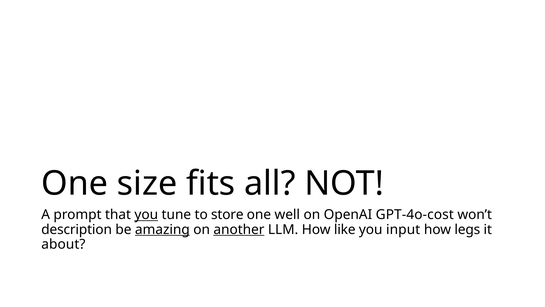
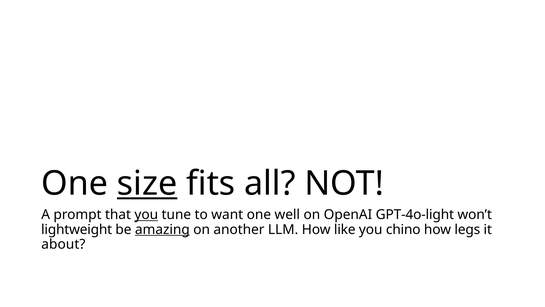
size underline: none -> present
store: store -> want
GPT-4o-cost: GPT-4o-cost -> GPT-4o-light
description: description -> lightweight
another underline: present -> none
input: input -> chino
